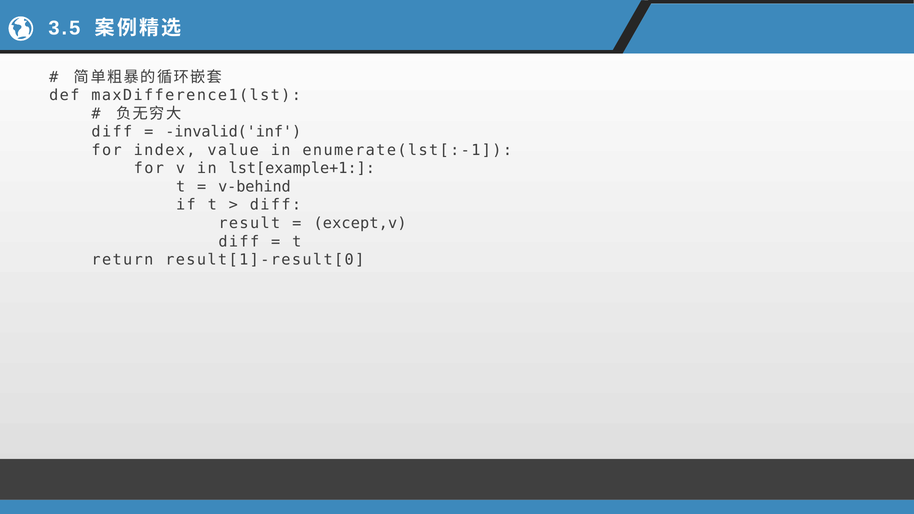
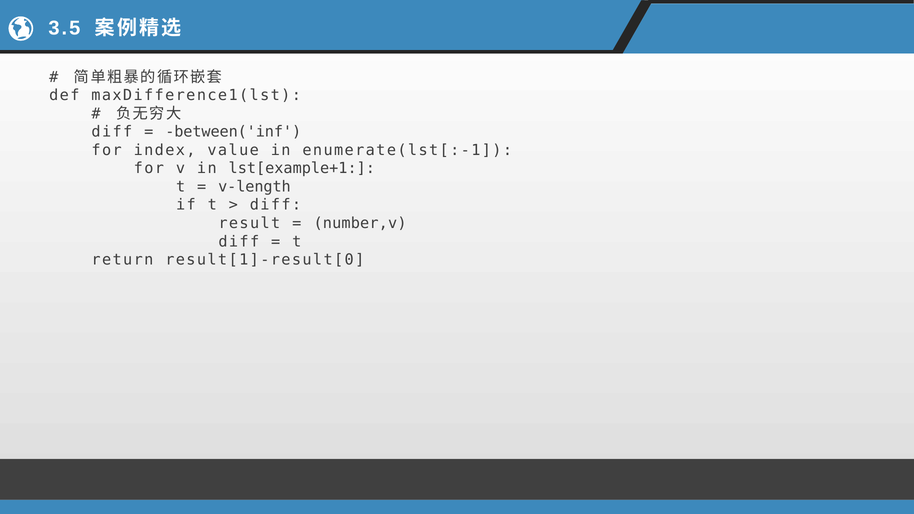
invalid('inf: invalid('inf -> between('inf
v-behind: v-behind -> v-length
except,v: except,v -> number,v
